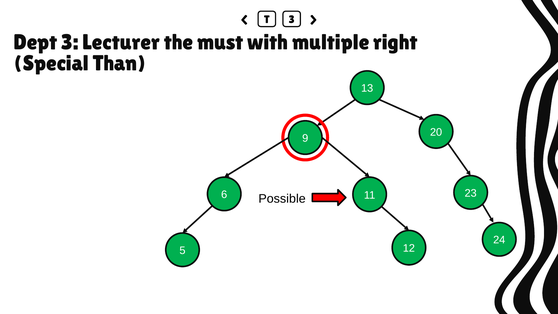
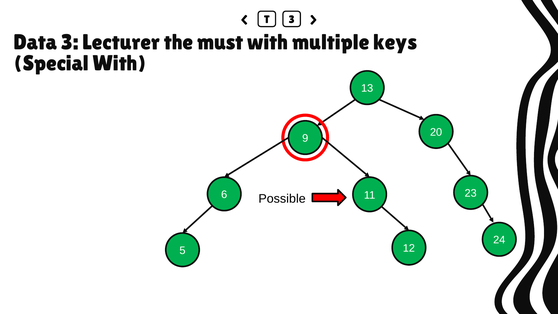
Dept: Dept -> Data
right: right -> keys
Special Than: Than -> With
